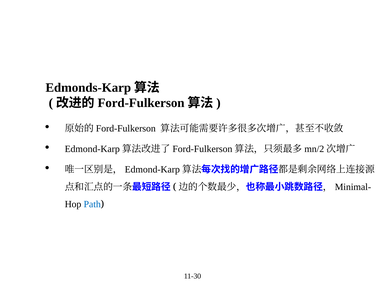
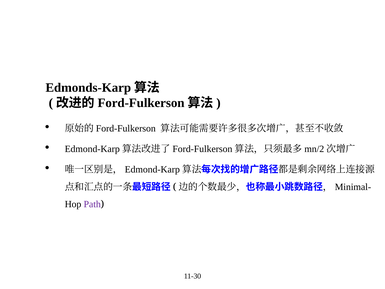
Path colour: blue -> purple
